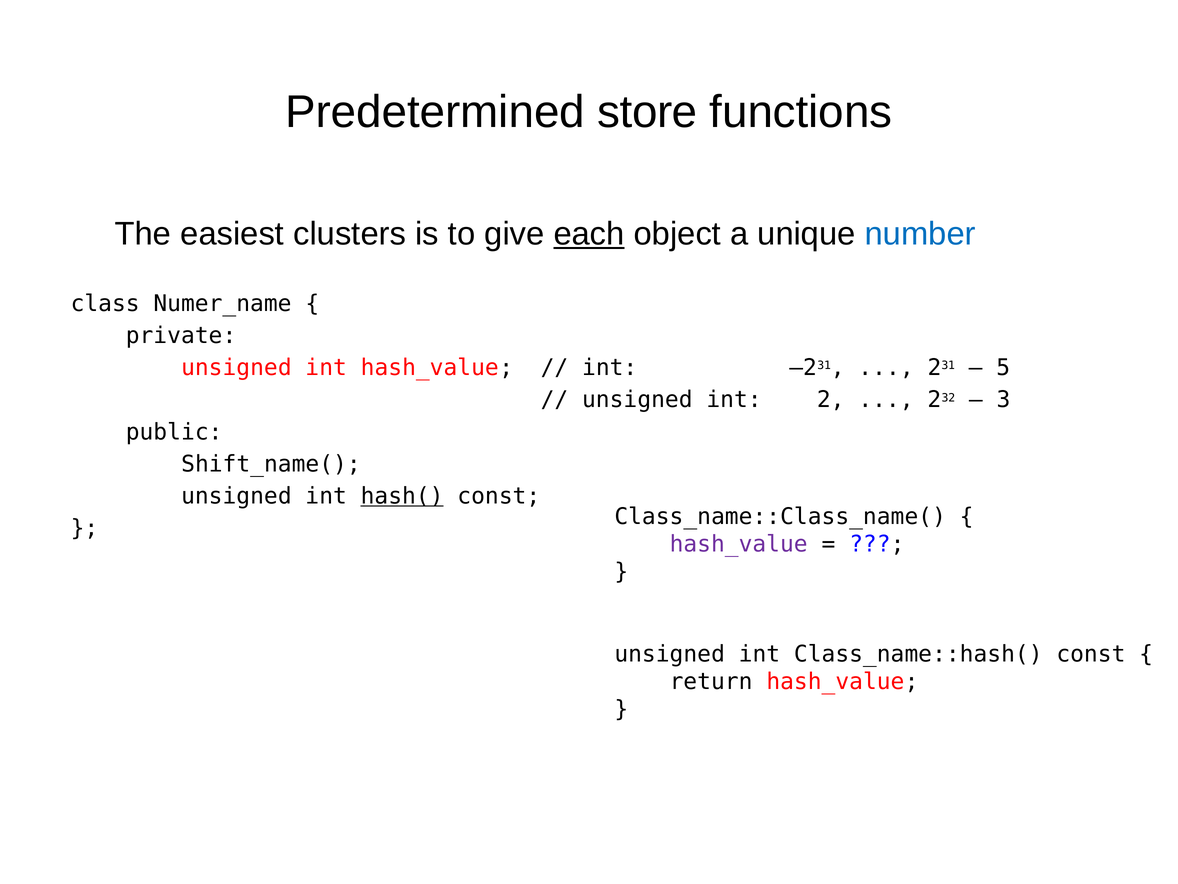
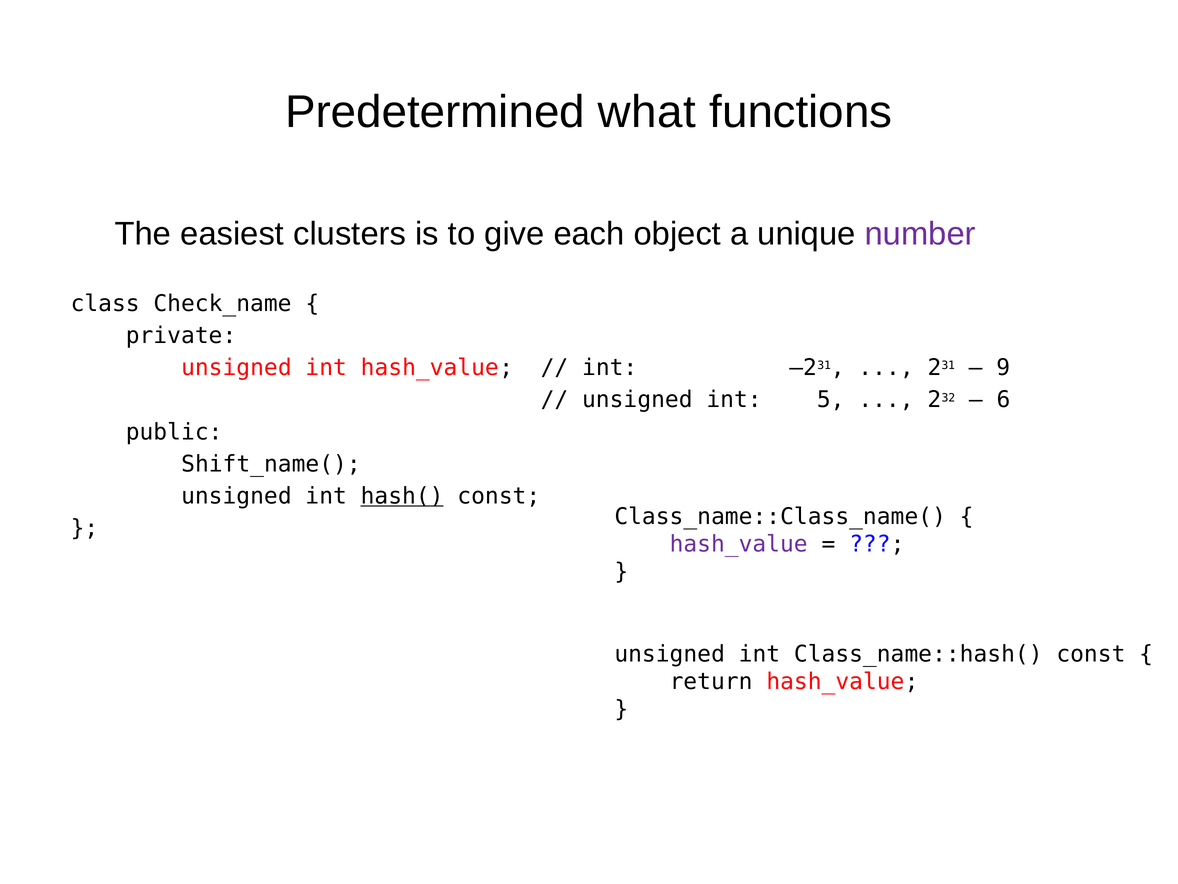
store: store -> what
each underline: present -> none
number colour: blue -> purple
Numer_name: Numer_name -> Check_name
5: 5 -> 9
2: 2 -> 5
3: 3 -> 6
